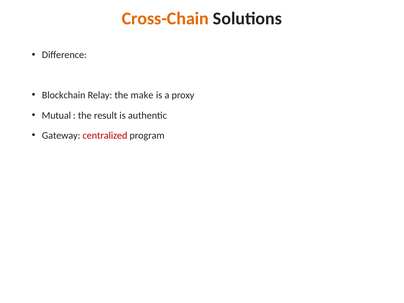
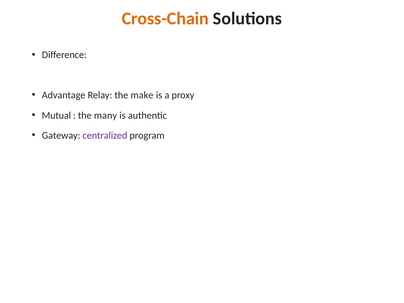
Blockchain: Blockchain -> Advantage
result: result -> many
centralized colour: red -> purple
